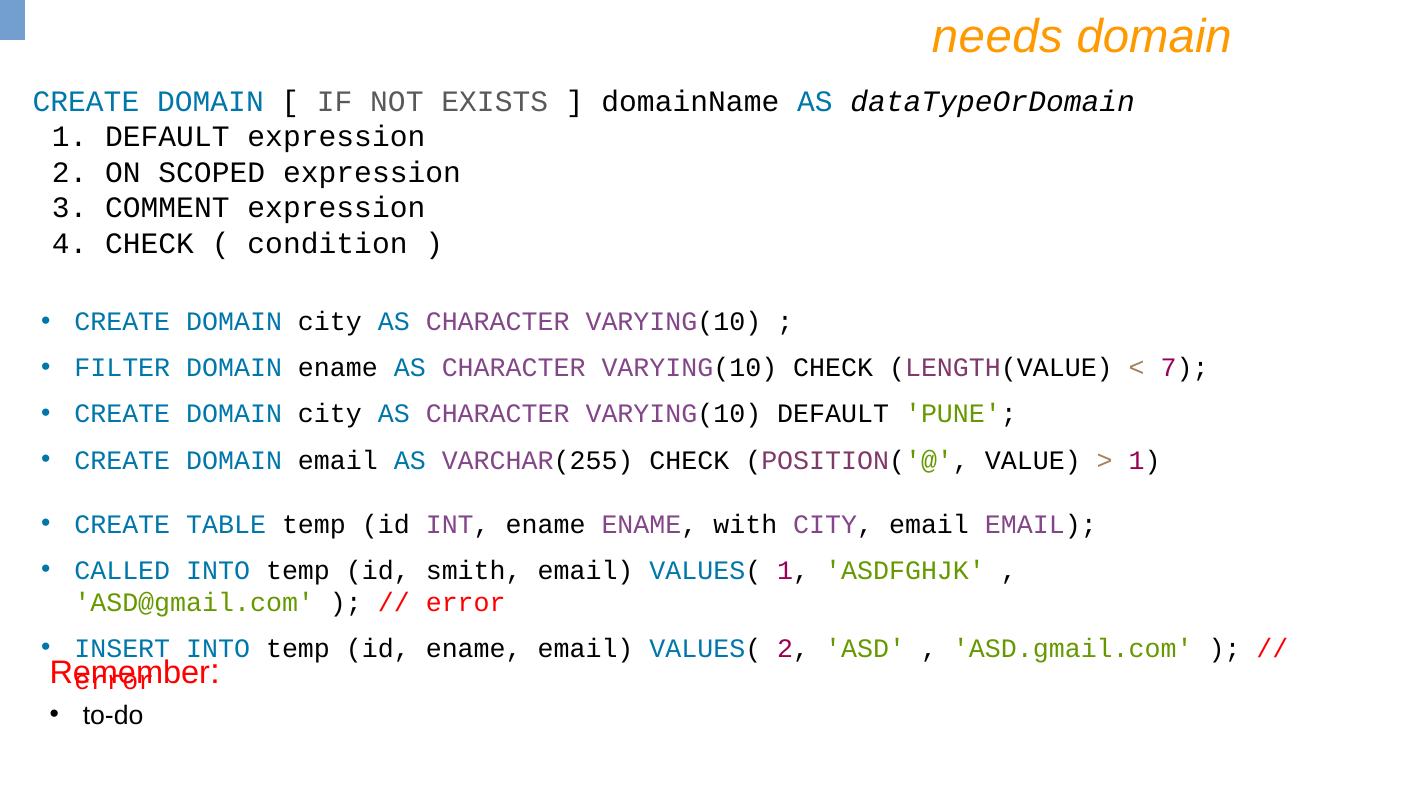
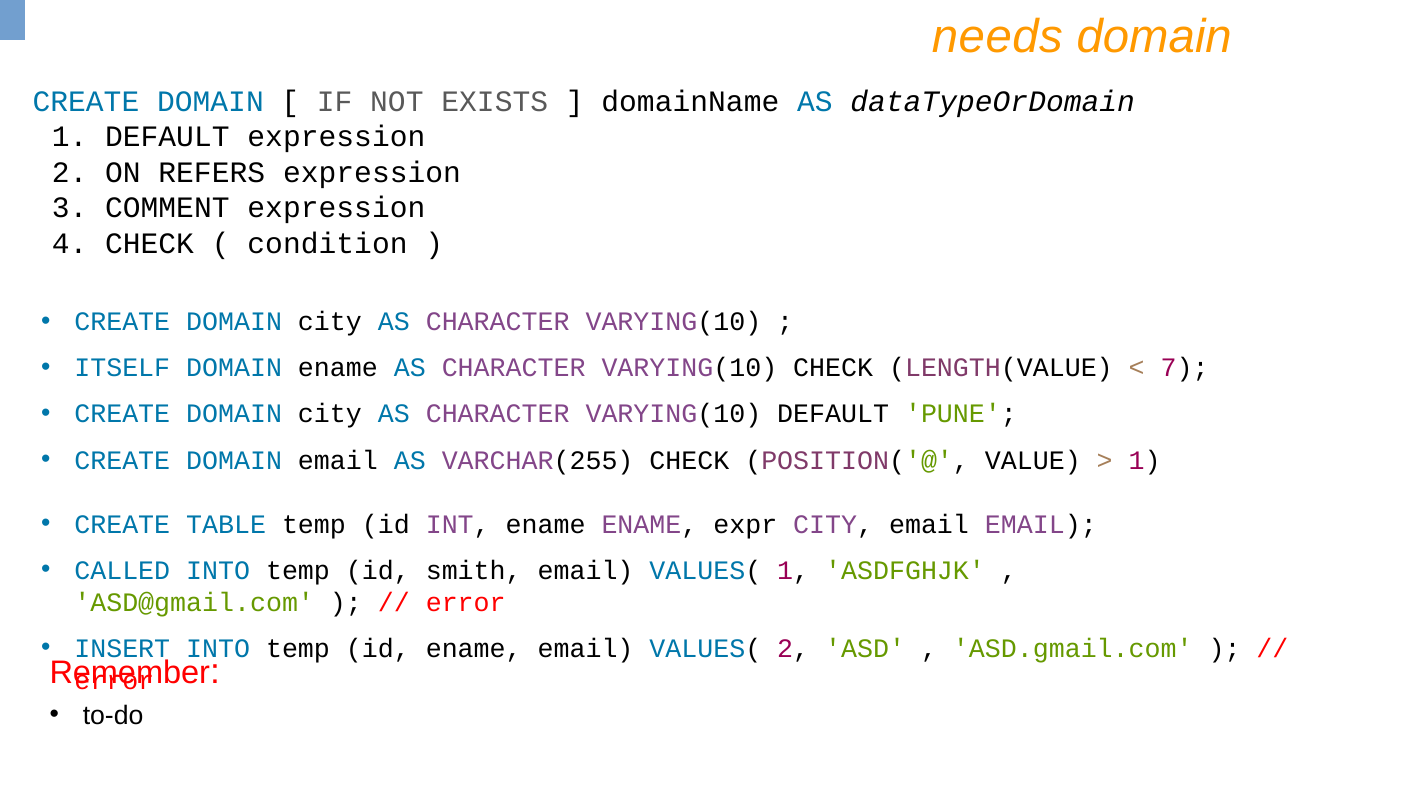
SCOPED: SCOPED -> REFERS
FILTER: FILTER -> ITSELF
with: with -> expr
